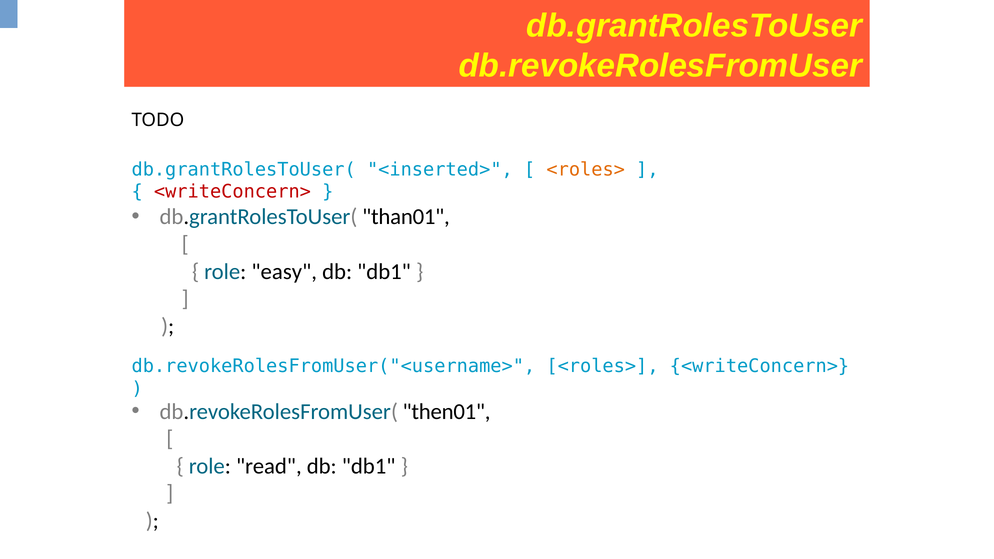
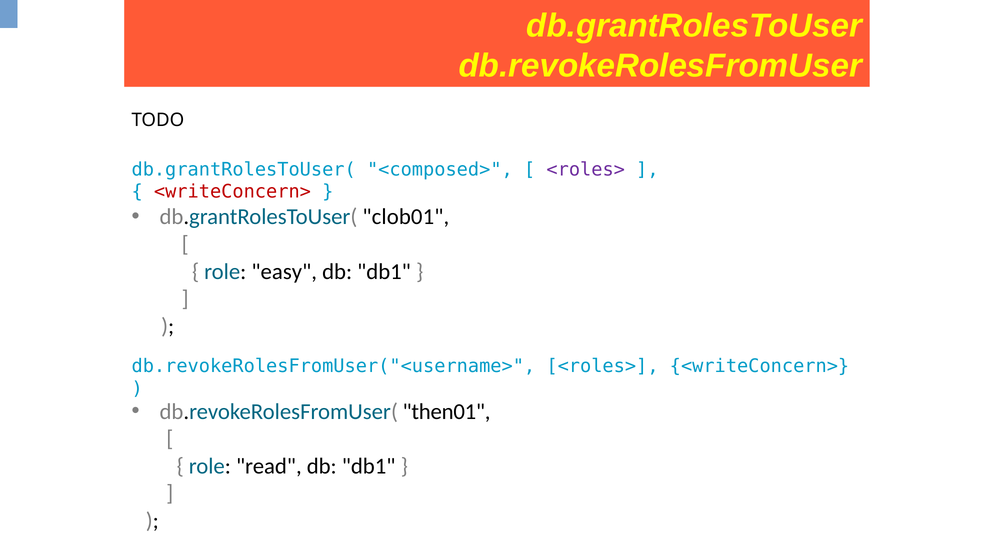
<inserted>: <inserted> -> <composed>
<roles> at (586, 170) colour: orange -> purple
than01: than01 -> clob01
